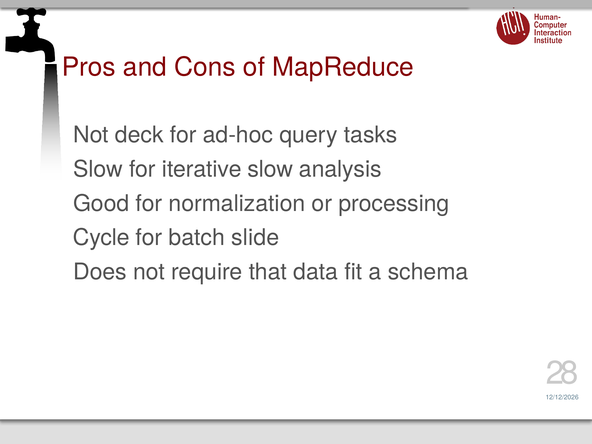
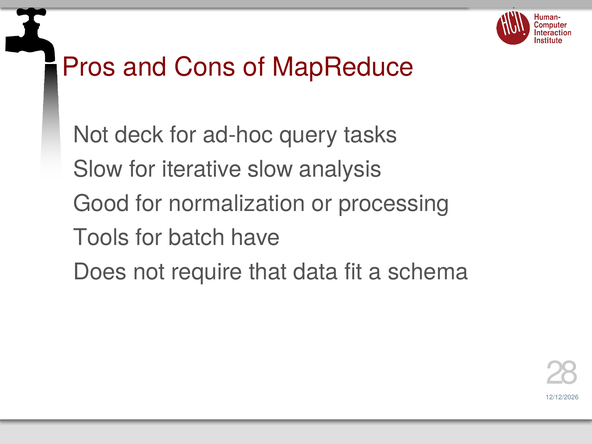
Cycle: Cycle -> Tools
slide: slide -> have
